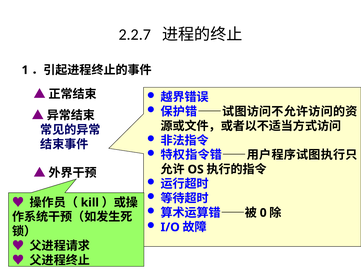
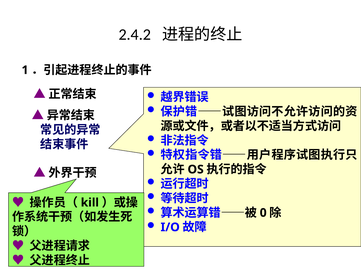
2.2.7: 2.2.7 -> 2.4.2
